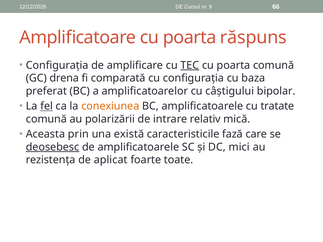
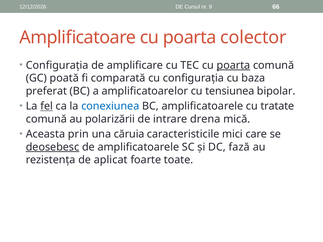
răspuns: răspuns -> colector
TEC underline: present -> none
poarta at (233, 65) underline: none -> present
drena: drena -> poată
câștigului: câștigului -> tensiunea
conexiunea colour: orange -> blue
relativ: relativ -> drena
există: există -> căruia
fază: fază -> mici
mici: mici -> fază
